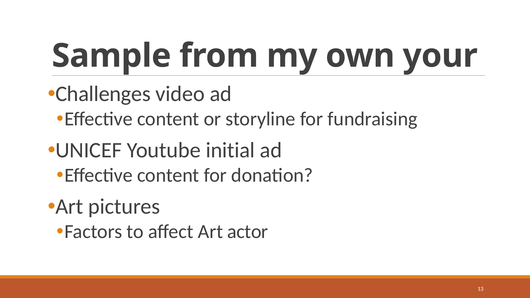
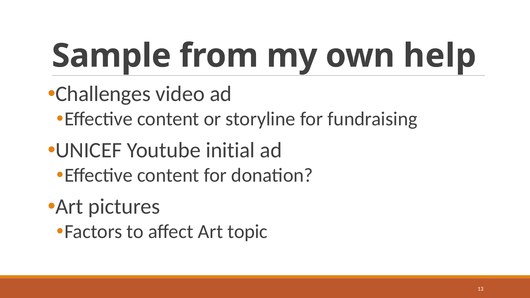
your: your -> help
actor: actor -> topic
